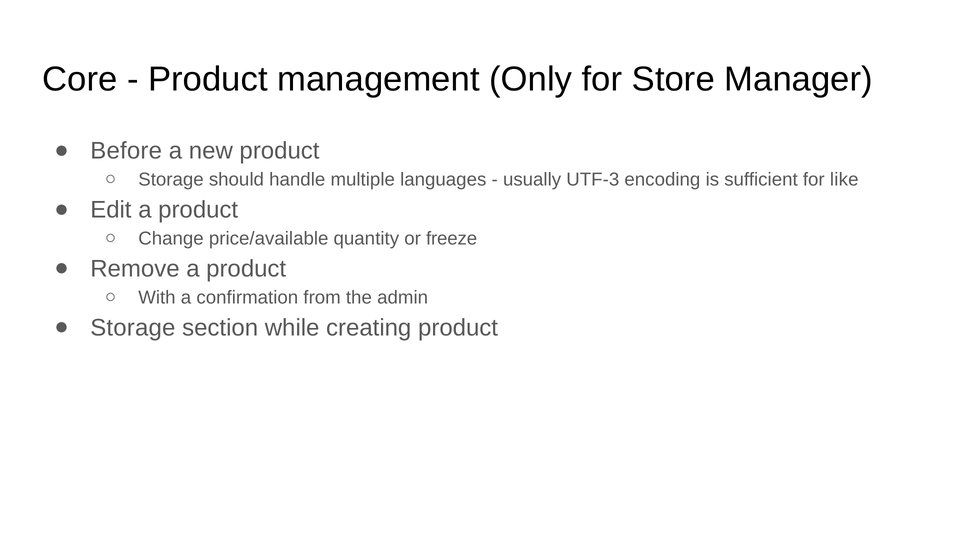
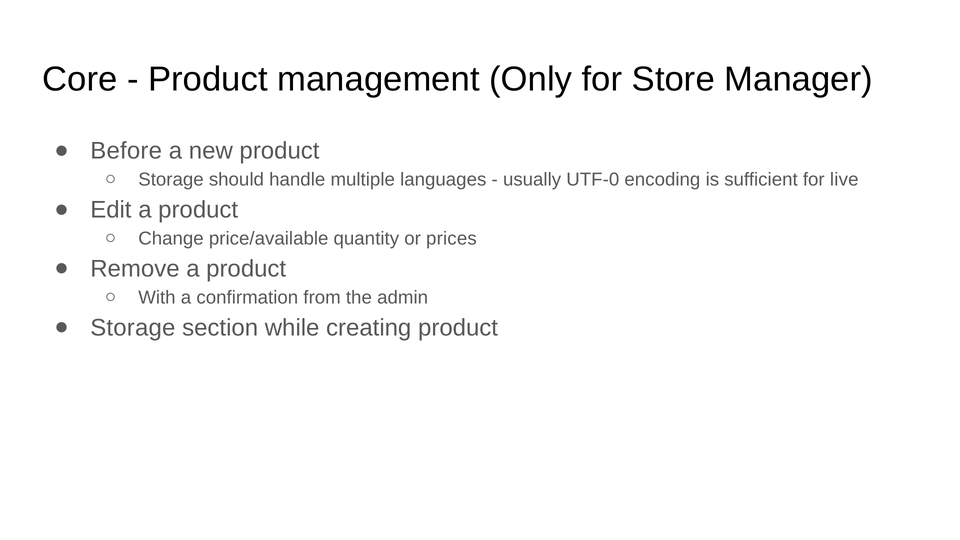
UTF-3: UTF-3 -> UTF-0
like: like -> live
freeze: freeze -> prices
